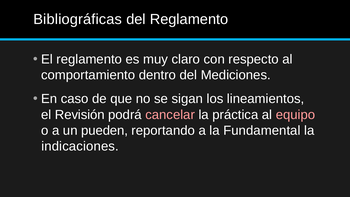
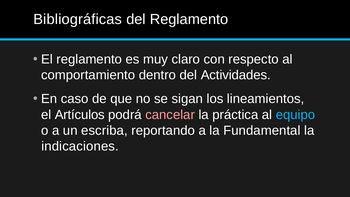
Mediciones: Mediciones -> Actividades
Revisión: Revisión -> Artículos
equipo colour: pink -> light blue
pueden: pueden -> escriba
